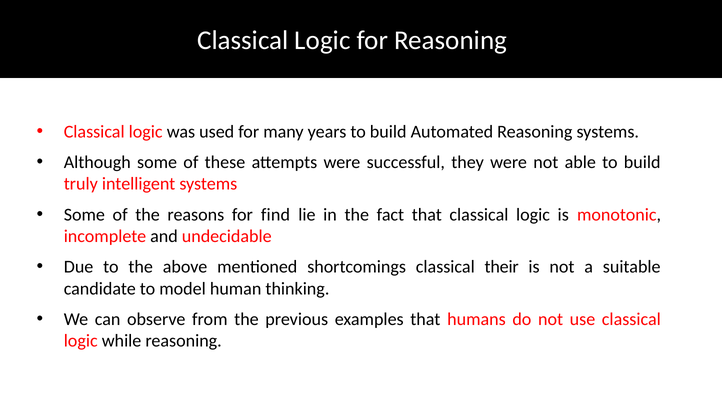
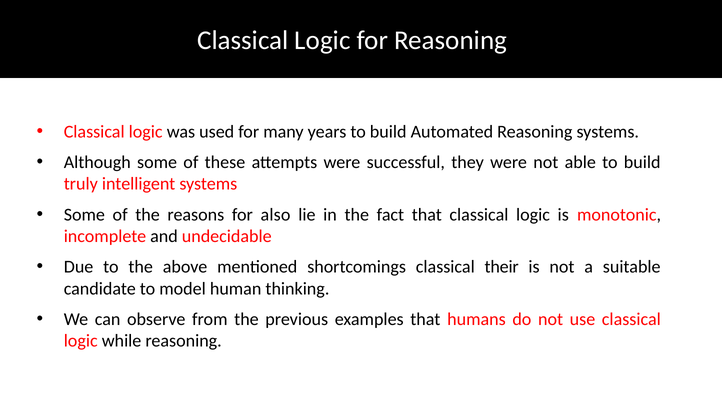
find: find -> also
